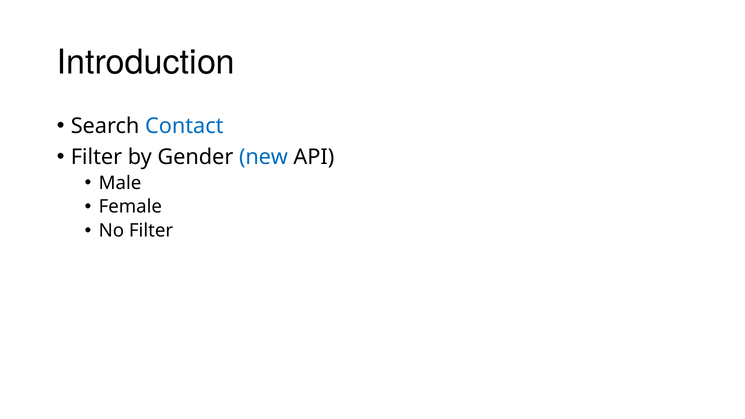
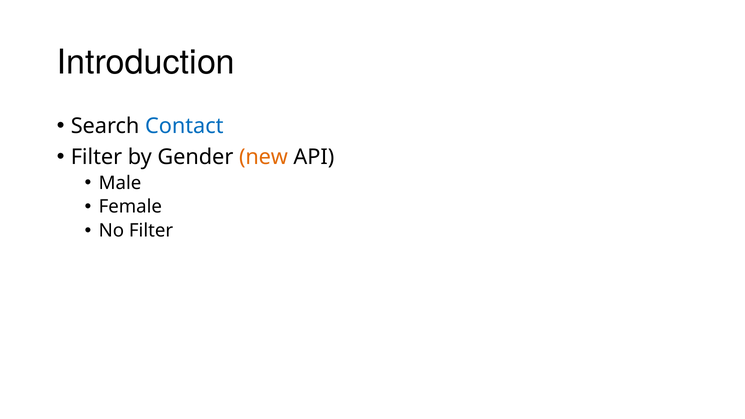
new colour: blue -> orange
